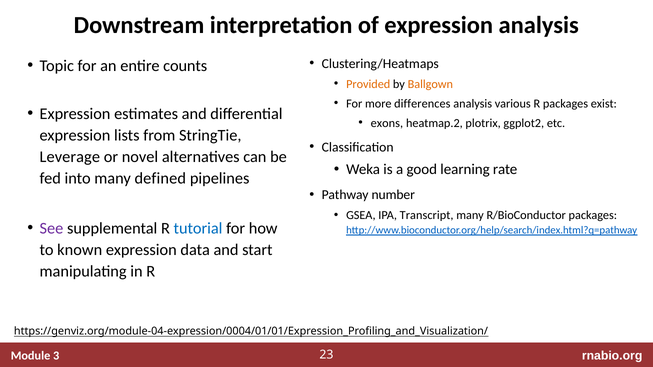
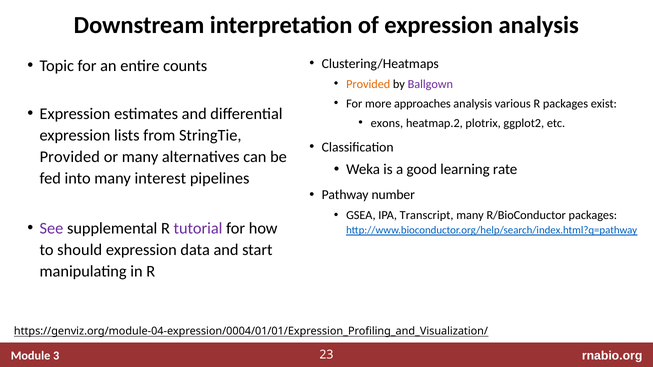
Ballgown colour: orange -> purple
differences: differences -> approaches
Leverage at (70, 157): Leverage -> Provided
or novel: novel -> many
defined: defined -> interest
tutorial colour: blue -> purple
known: known -> should
